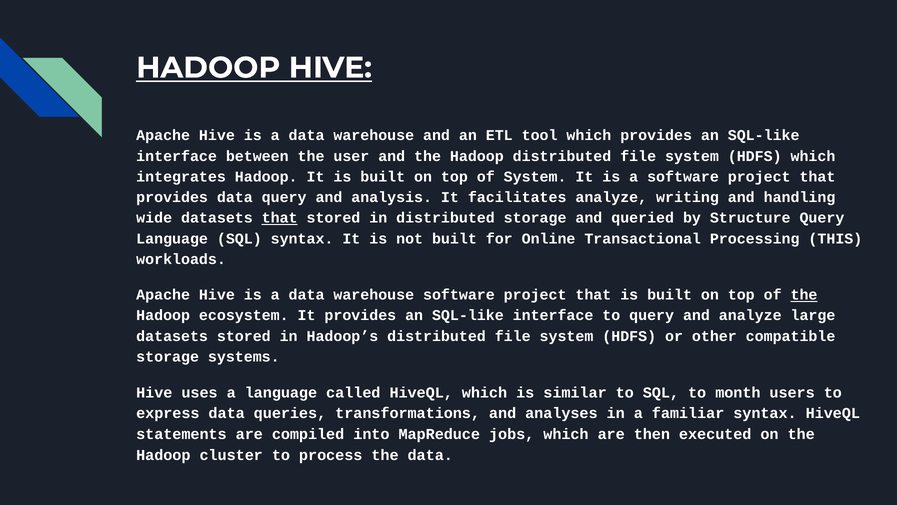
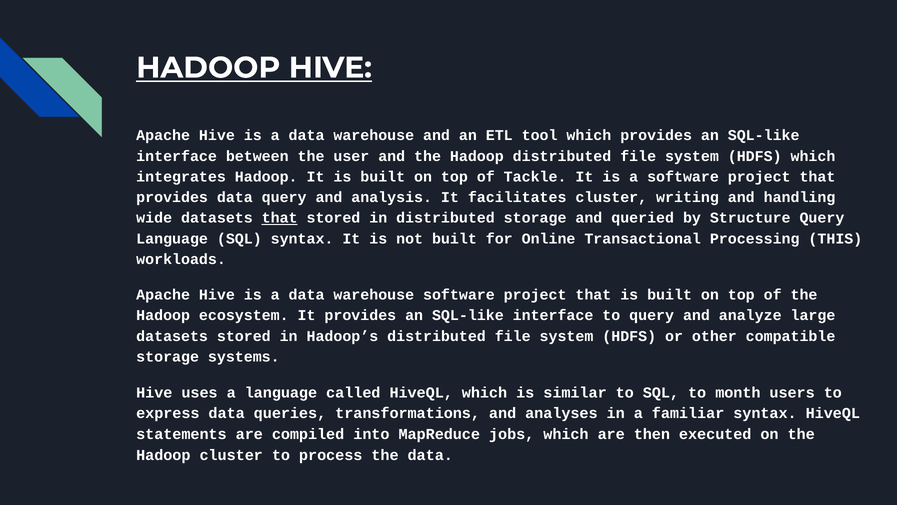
of System: System -> Tackle
facilitates analyze: analyze -> cluster
the at (804, 295) underline: present -> none
